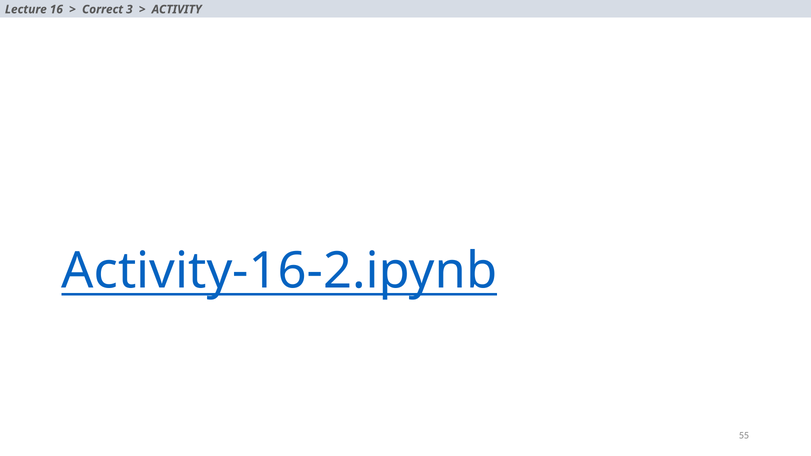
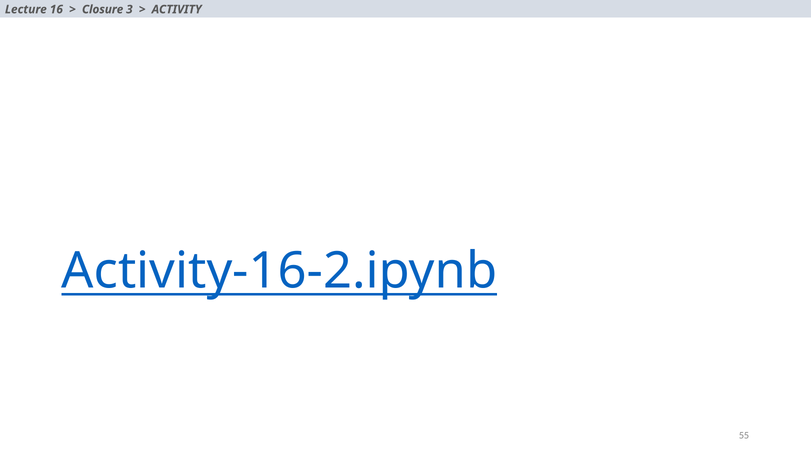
Correct: Correct -> Closure
